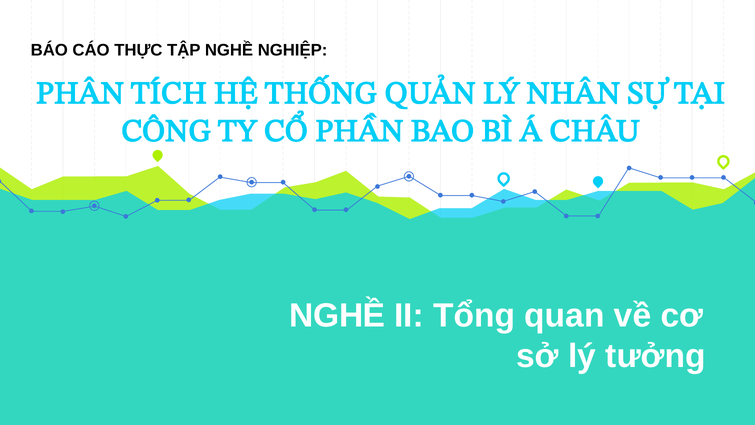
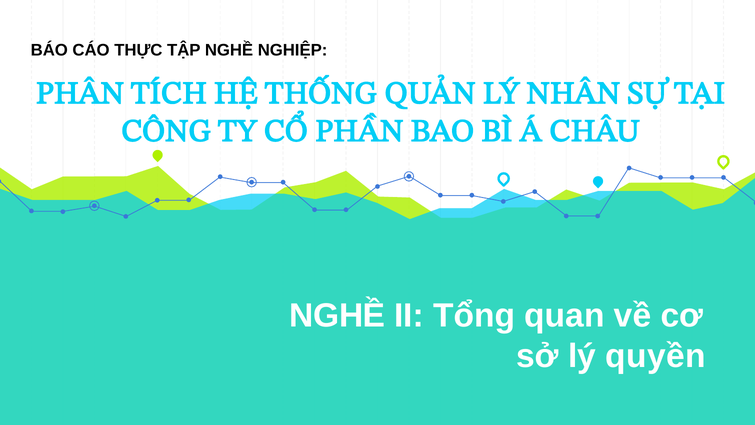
tưởng: tưởng -> quyền
